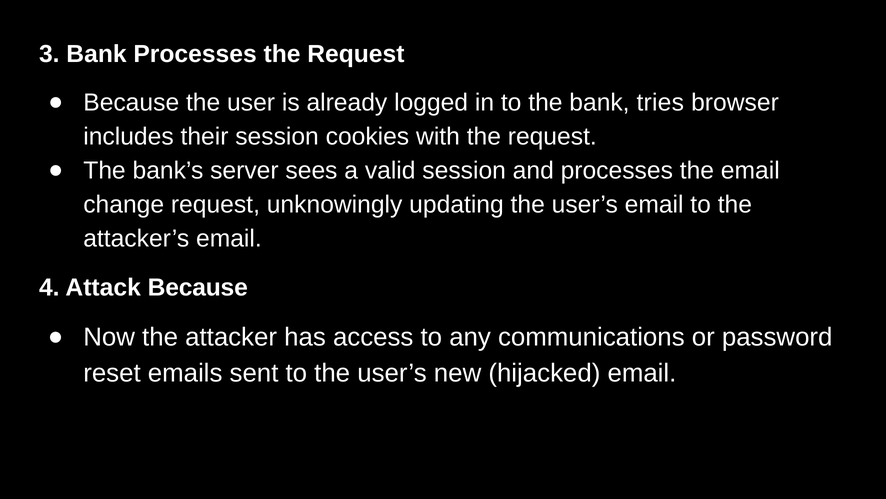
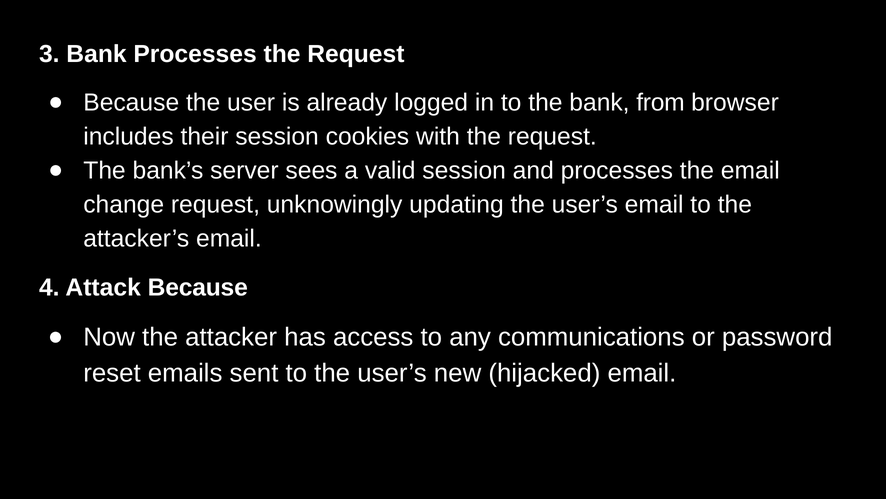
tries: tries -> from
